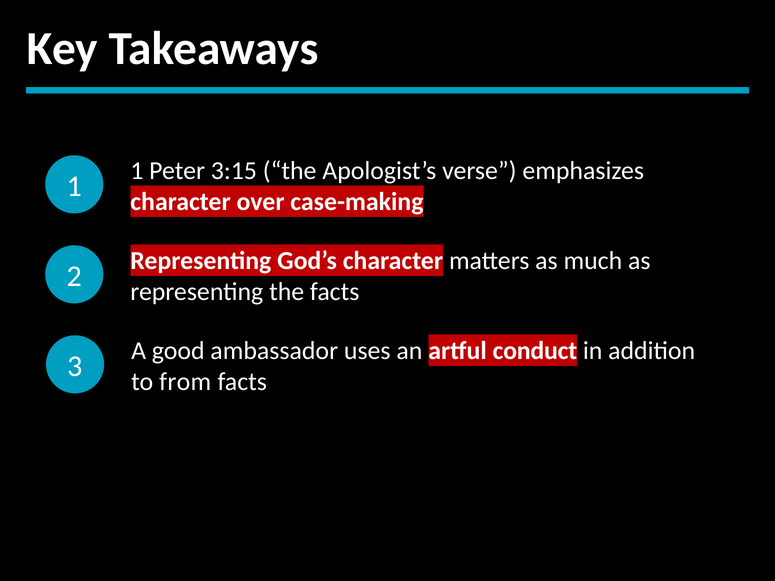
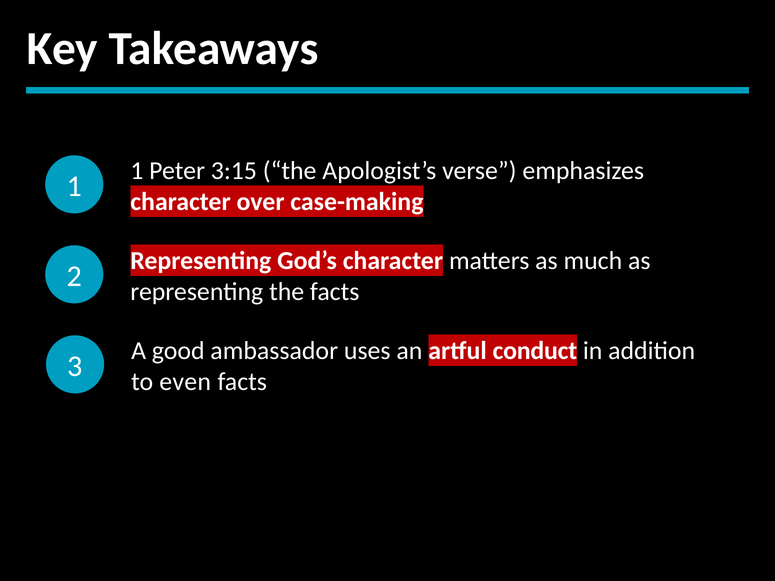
from: from -> even
